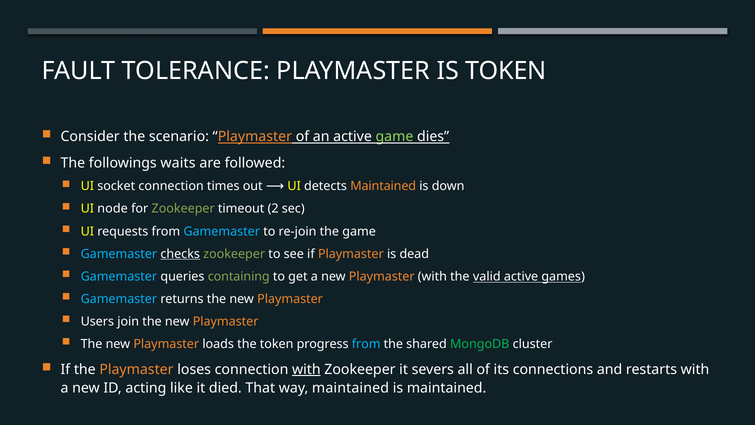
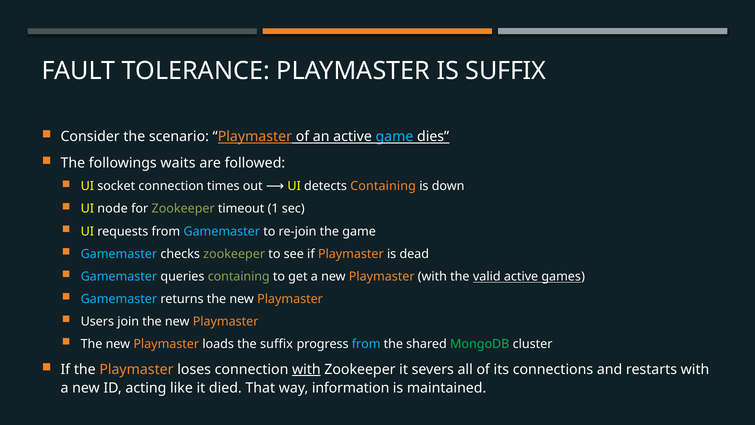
IS TOKEN: TOKEN -> SUFFIX
game at (394, 136) colour: light green -> light blue
detects Maintained: Maintained -> Containing
2: 2 -> 1
checks underline: present -> none
the token: token -> suffix
way maintained: maintained -> information
